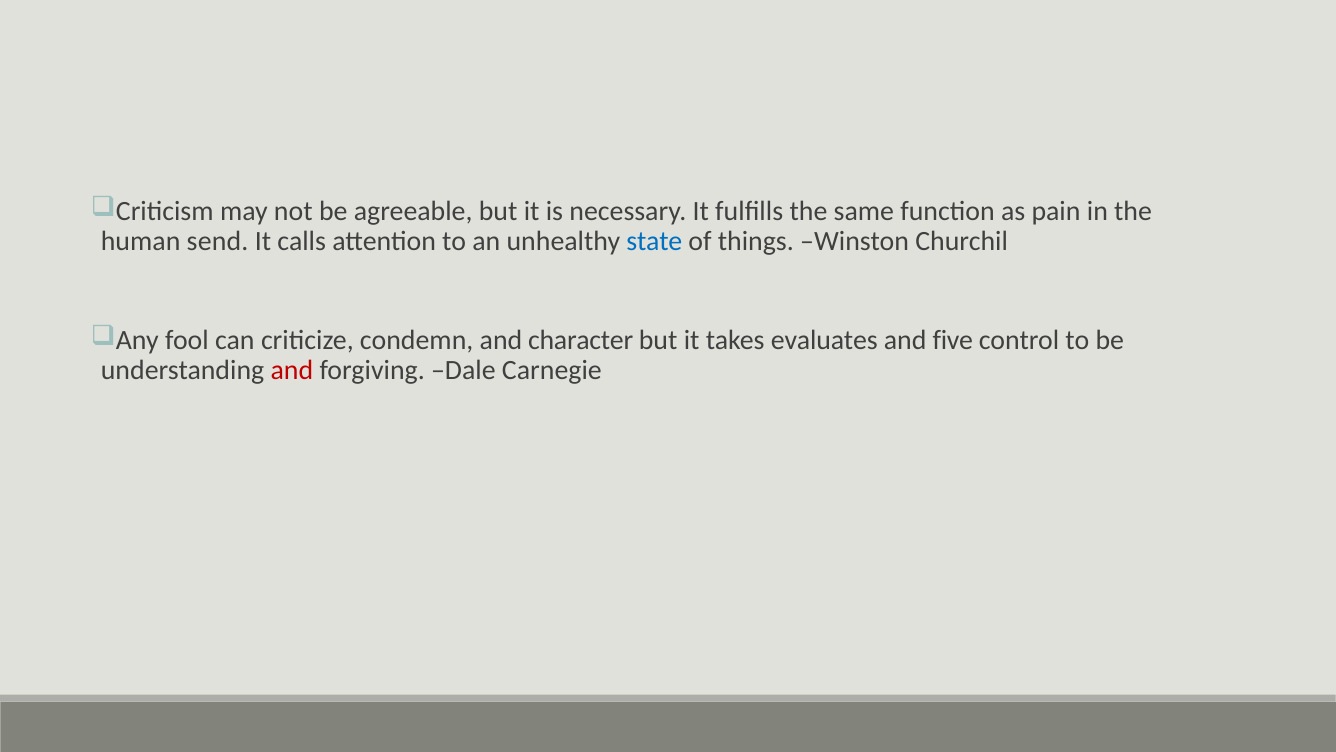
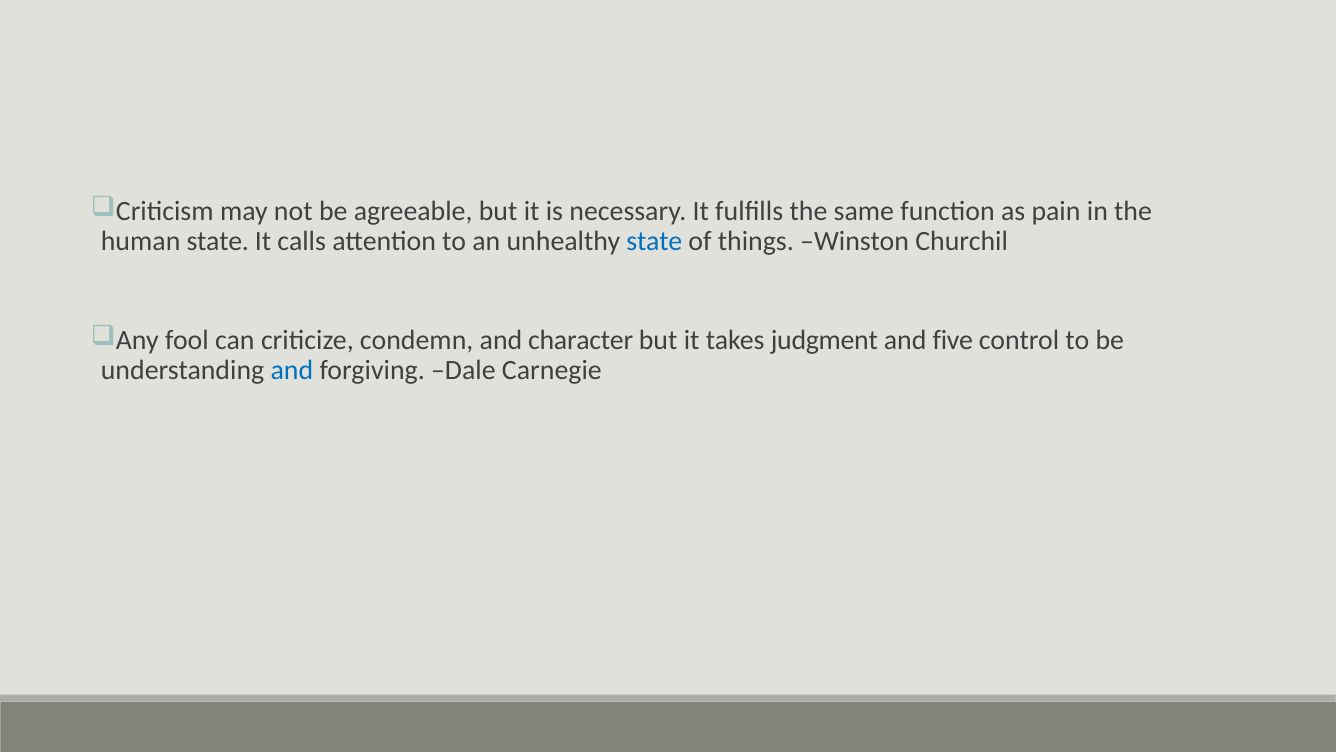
human send: send -> state
evaluates: evaluates -> judgment
and at (292, 370) colour: red -> blue
